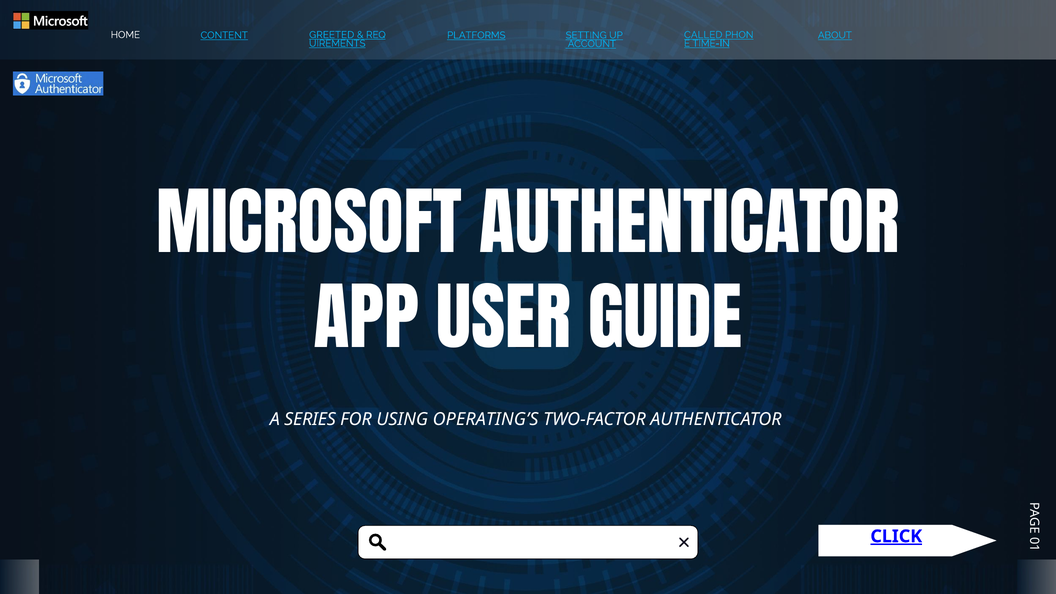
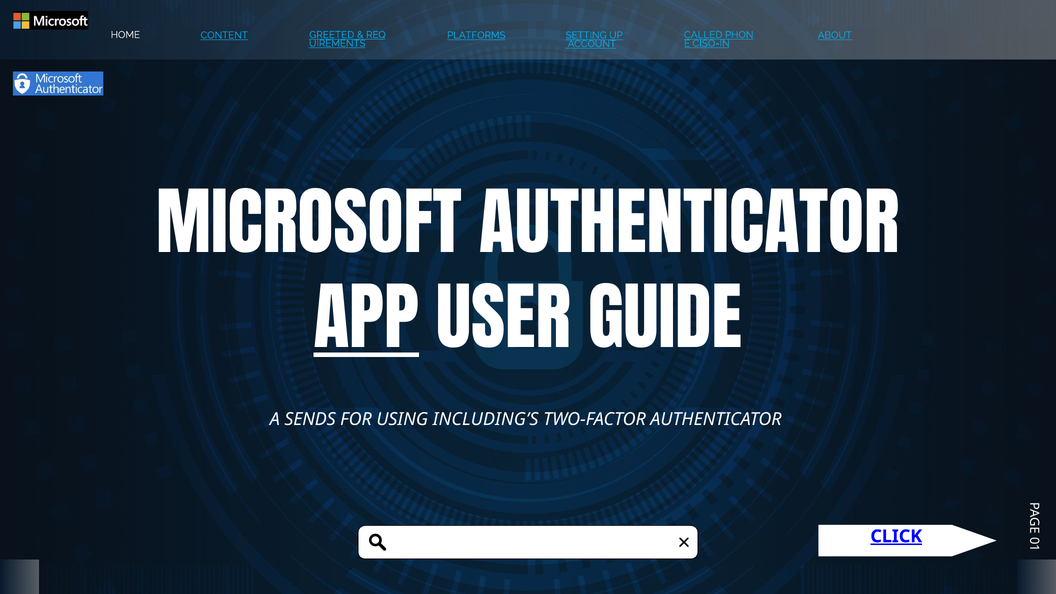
TIME-IN: TIME-IN -> CISO-IN
APP underline: none -> present
SERIES: SERIES -> SENDS
OPERATING’S: OPERATING’S -> INCLUDING’S
